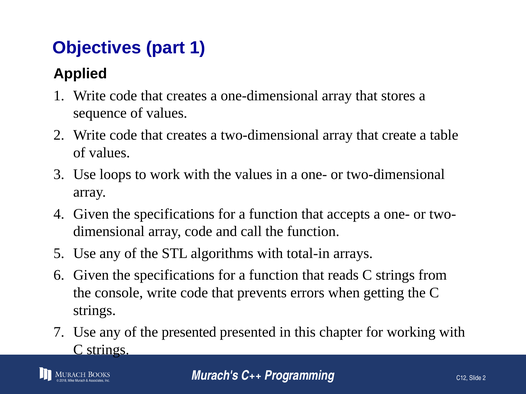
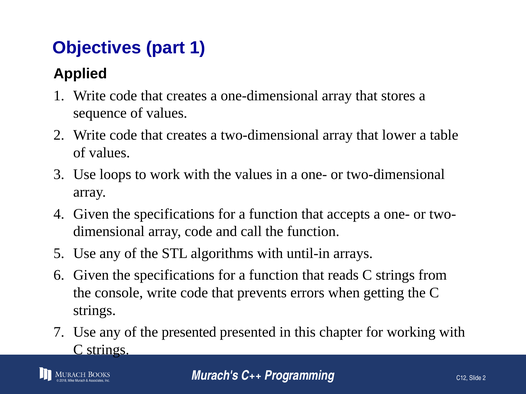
create: create -> lower
total-in: total-in -> until-in
